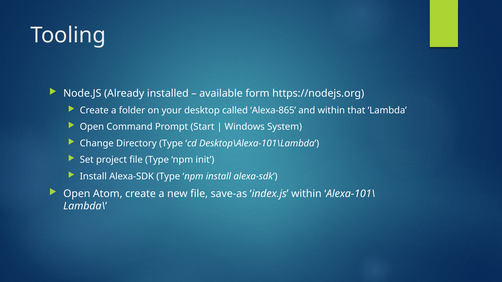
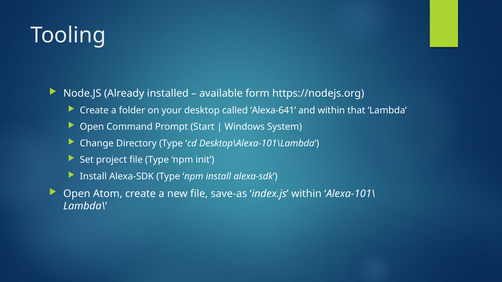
Alexa-865: Alexa-865 -> Alexa-641
